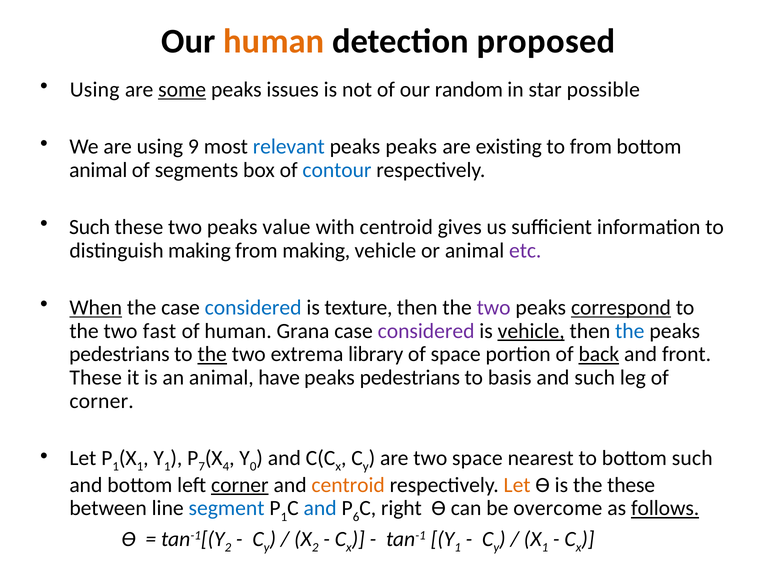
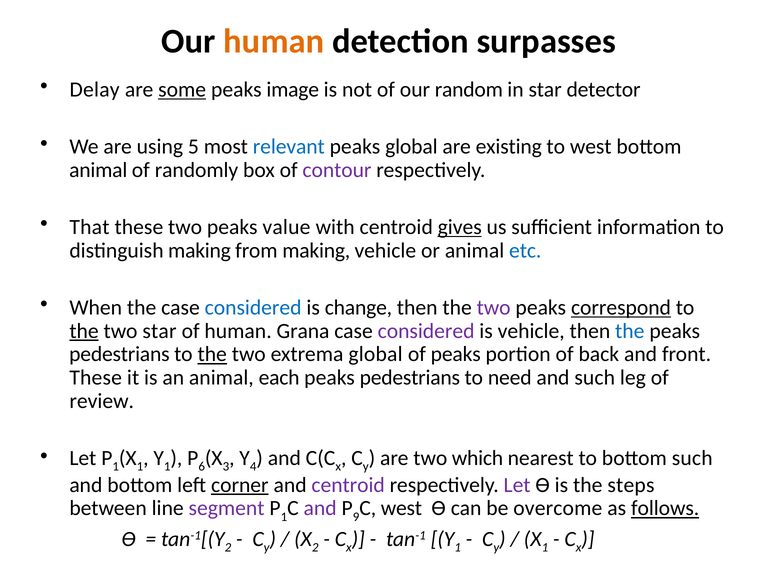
proposed: proposed -> surpasses
Using at (95, 90): Using -> Delay
issues: issues -> image
possible: possible -> detector
9: 9 -> 5
peaks peaks: peaks -> global
to from: from -> west
segments: segments -> randomly
contour colour: blue -> purple
Such at (90, 227): Such -> That
gives underline: none -> present
etc colour: purple -> blue
When underline: present -> none
texture: texture -> change
the at (84, 331) underline: none -> present
two fast: fast -> star
vehicle at (531, 331) underline: present -> none
extrema library: library -> global
of space: space -> peaks
back underline: present -> none
have: have -> each
basis: basis -> need
corner at (102, 401): corner -> review
7: 7 -> 6
4: 4 -> 3
0: 0 -> 4
two space: space -> which
centroid at (348, 485) colour: orange -> purple
Let at (517, 485) colour: orange -> purple
the these: these -> steps
segment colour: blue -> purple
and at (320, 508) colour: blue -> purple
6: 6 -> 9
right at (401, 508): right -> west
